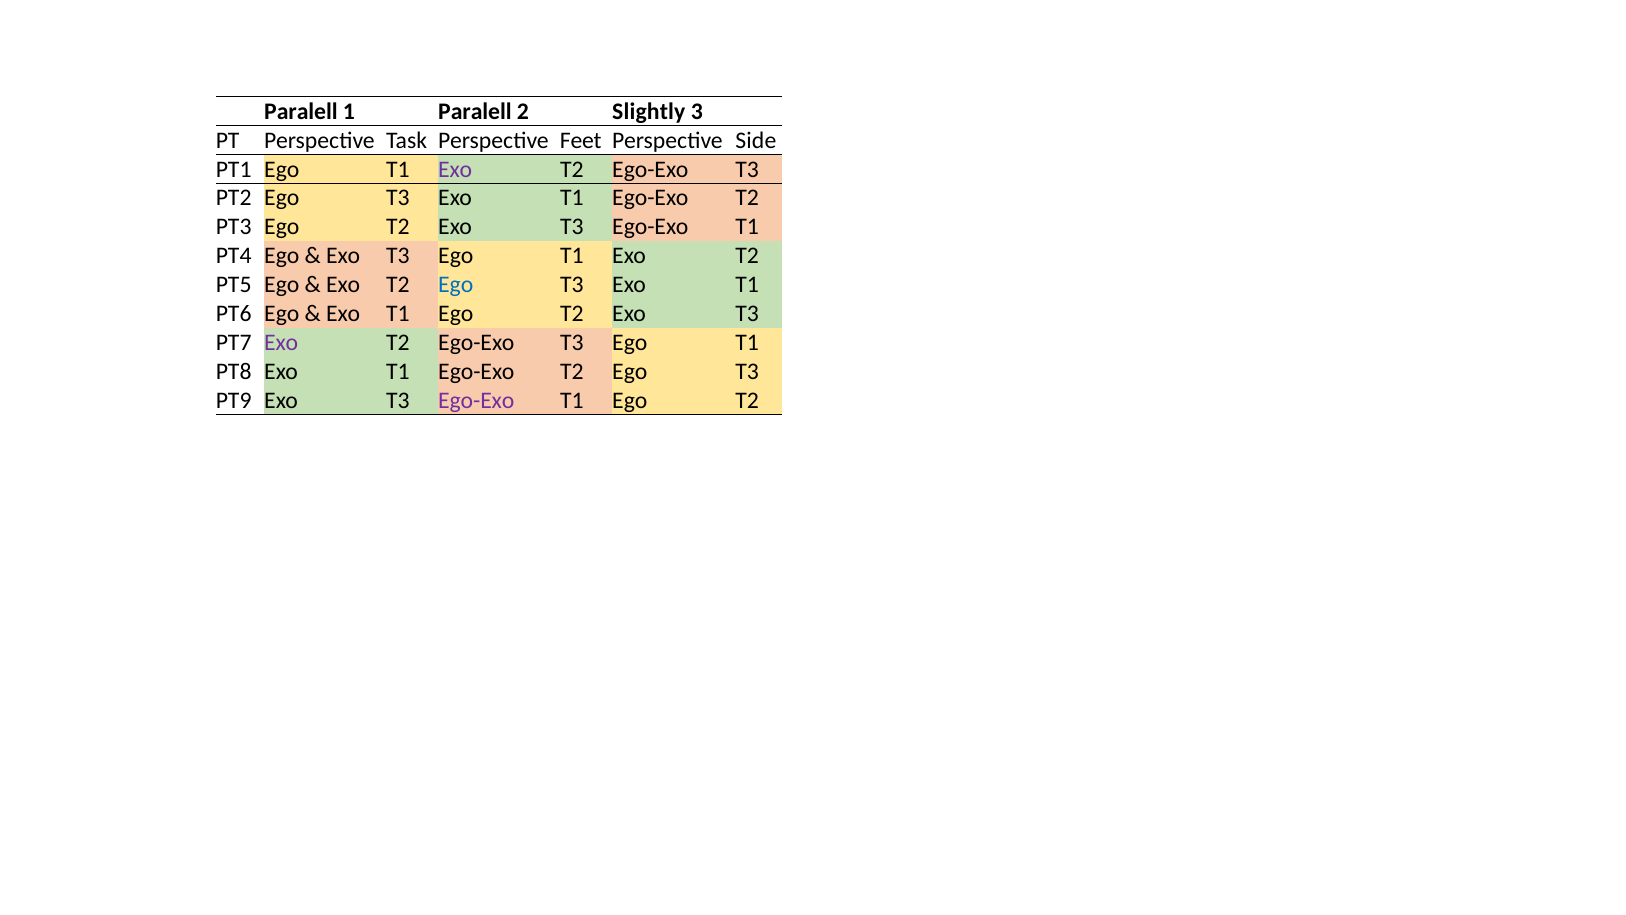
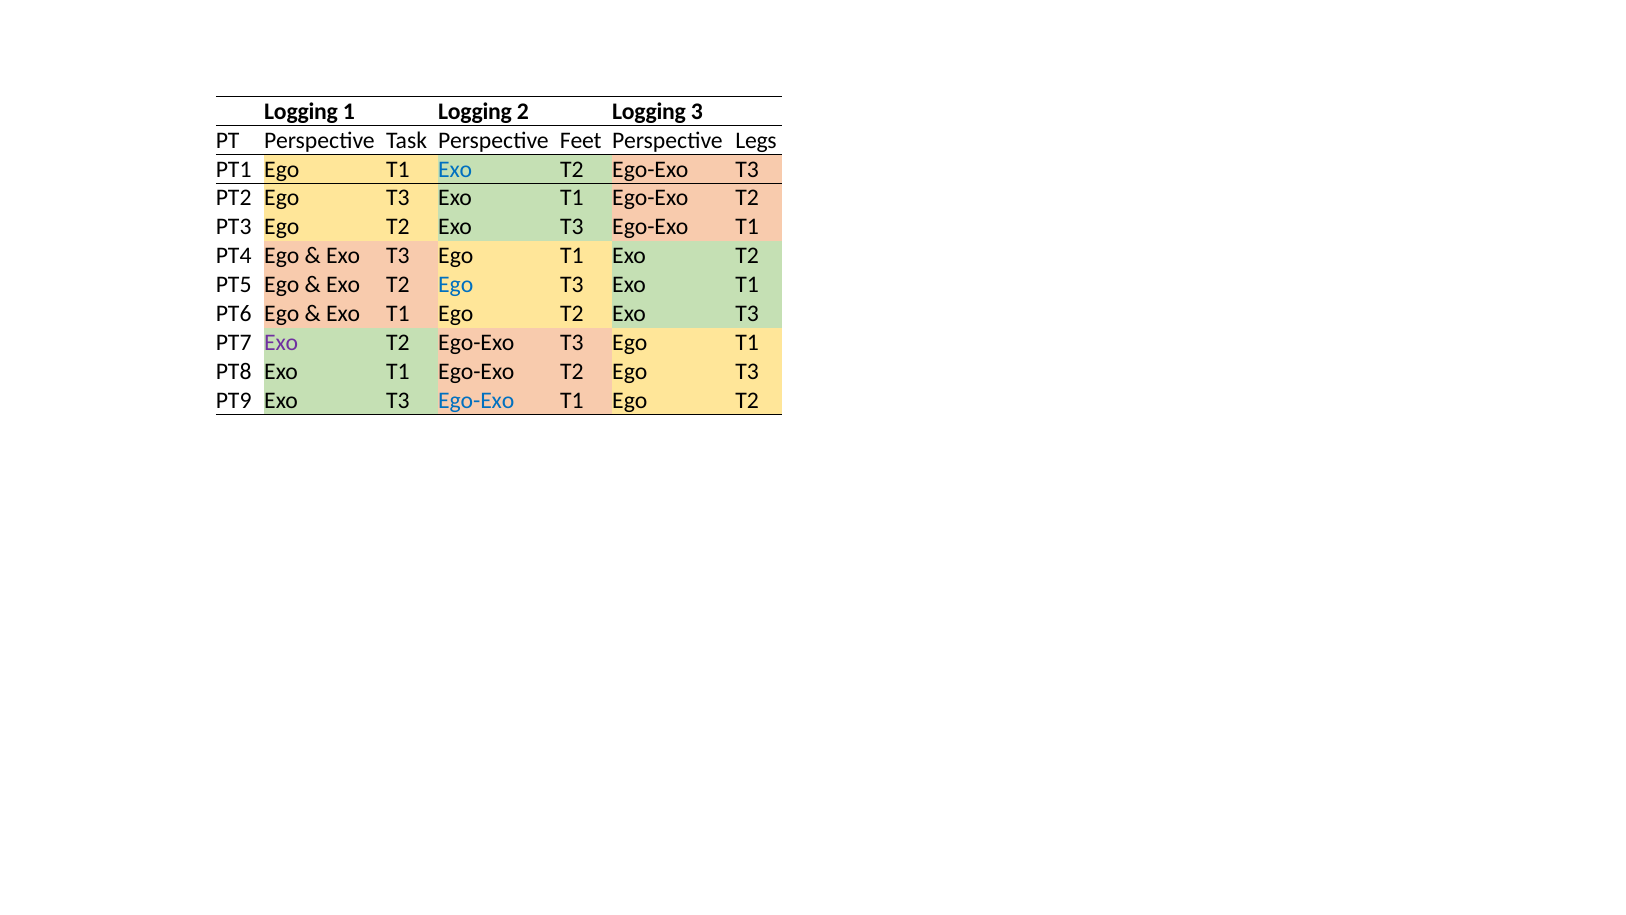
Paralell at (301, 111): Paralell -> Logging
1 Paralell: Paralell -> Logging
2 Slightly: Slightly -> Logging
Side: Side -> Legs
Exo at (455, 169) colour: purple -> blue
Ego-Exo at (476, 400) colour: purple -> blue
